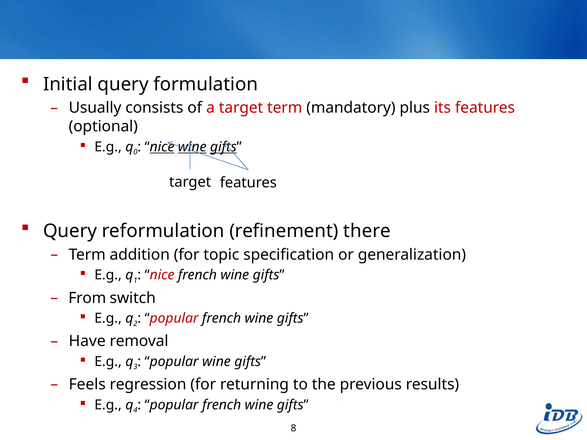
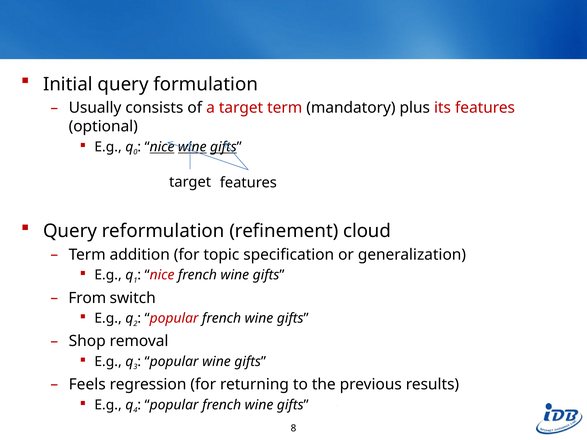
there: there -> cloud
Have: Have -> Shop
